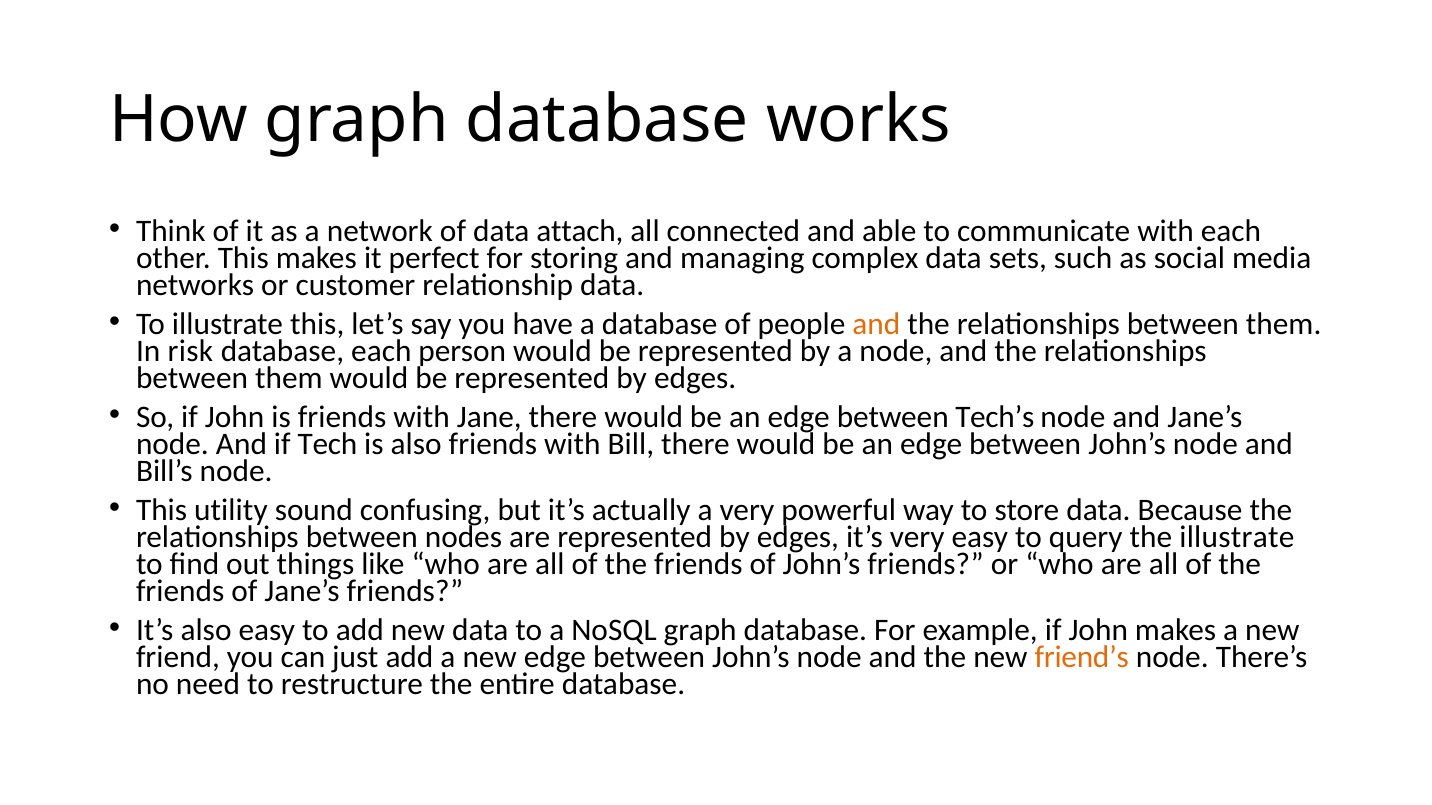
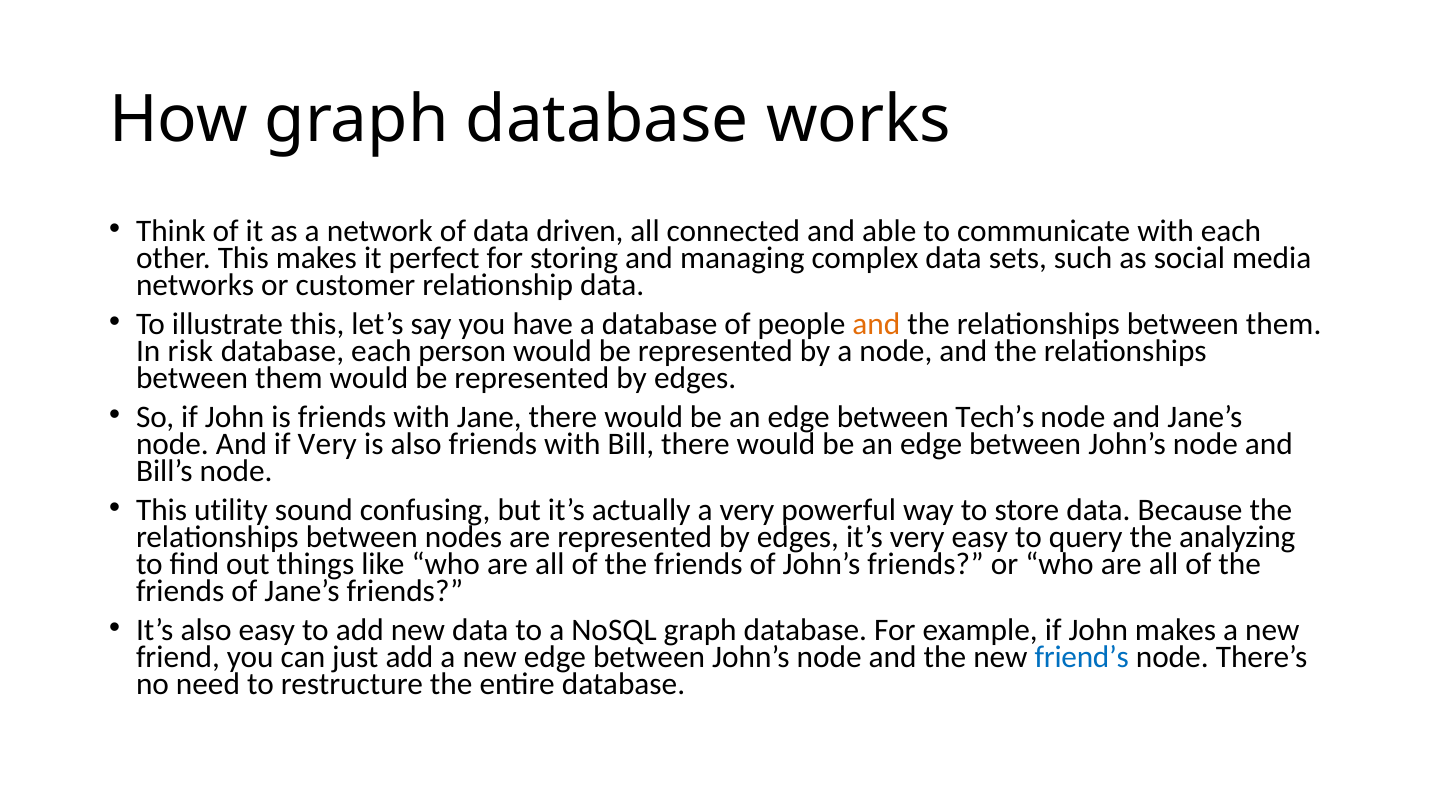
attach: attach -> driven
if Tech: Tech -> Very
the illustrate: illustrate -> analyzing
friend’s colour: orange -> blue
